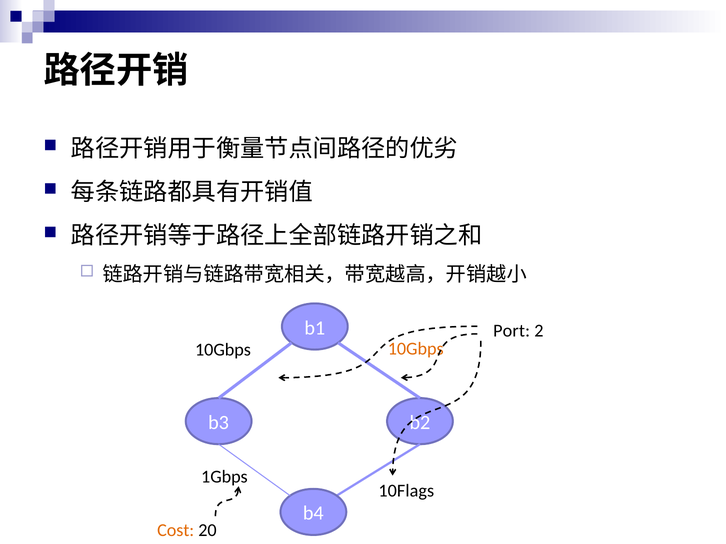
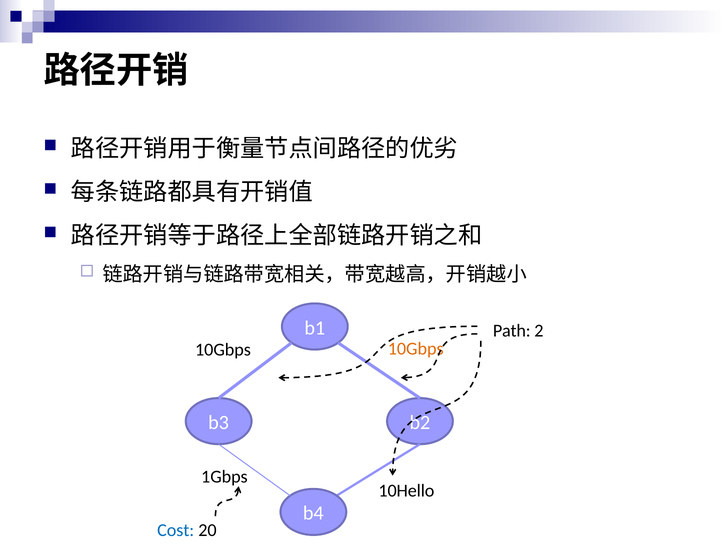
Port: Port -> Path
10Flags: 10Flags -> 10Hello
Cost colour: orange -> blue
